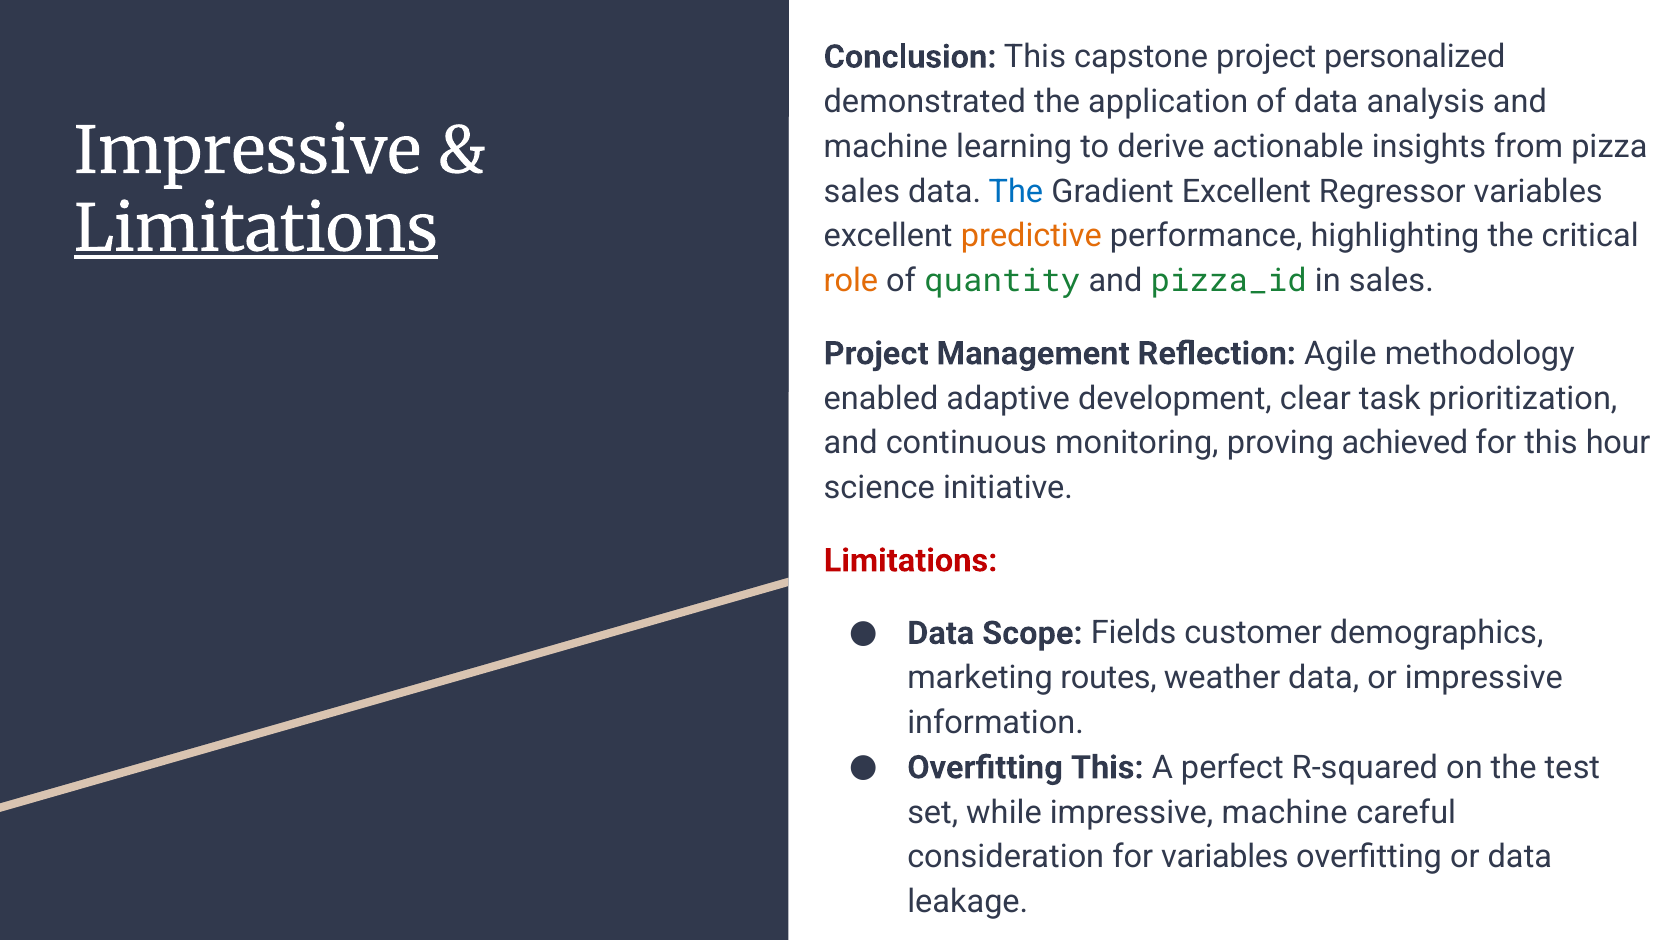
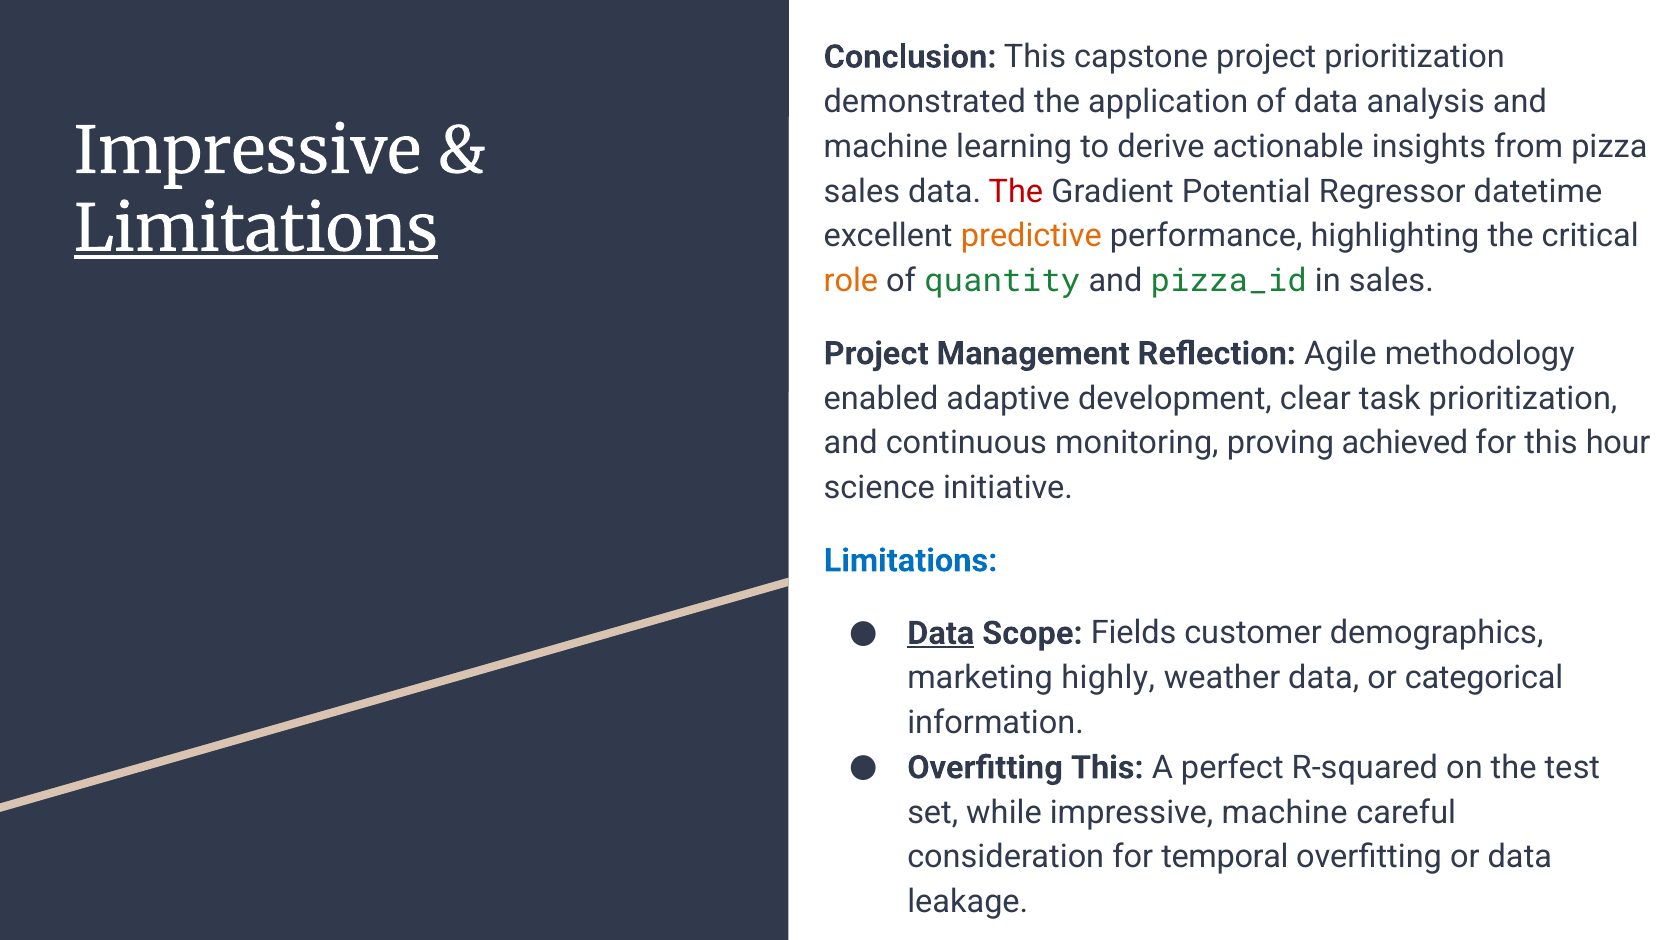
project personalized: personalized -> prioritization
The at (1016, 191) colour: blue -> red
Gradient Excellent: Excellent -> Potential
Regressor variables: variables -> datetime
Limitations at (911, 561) colour: red -> blue
Data at (941, 633) underline: none -> present
routes: routes -> highly
or impressive: impressive -> categorical
for variables: variables -> temporal
